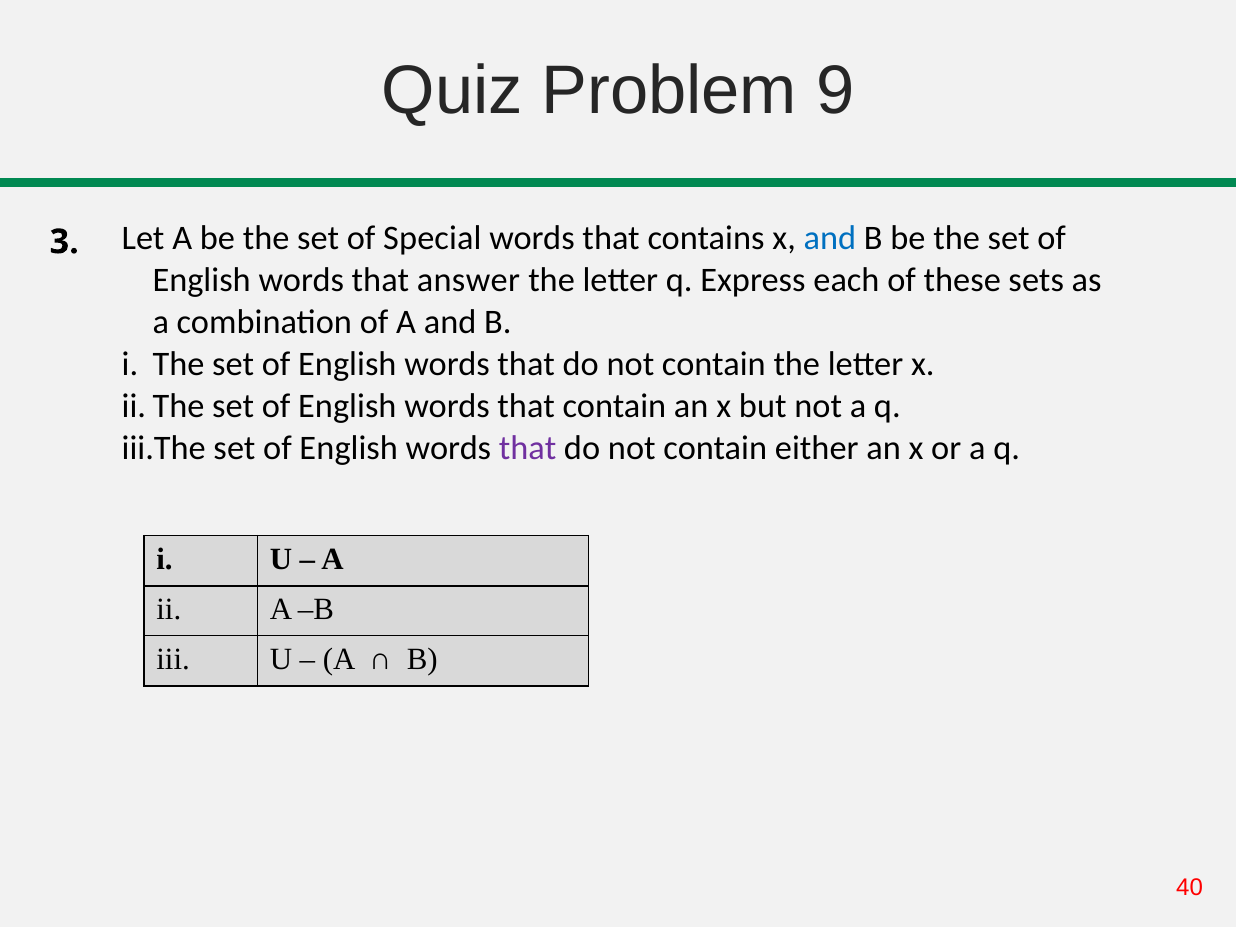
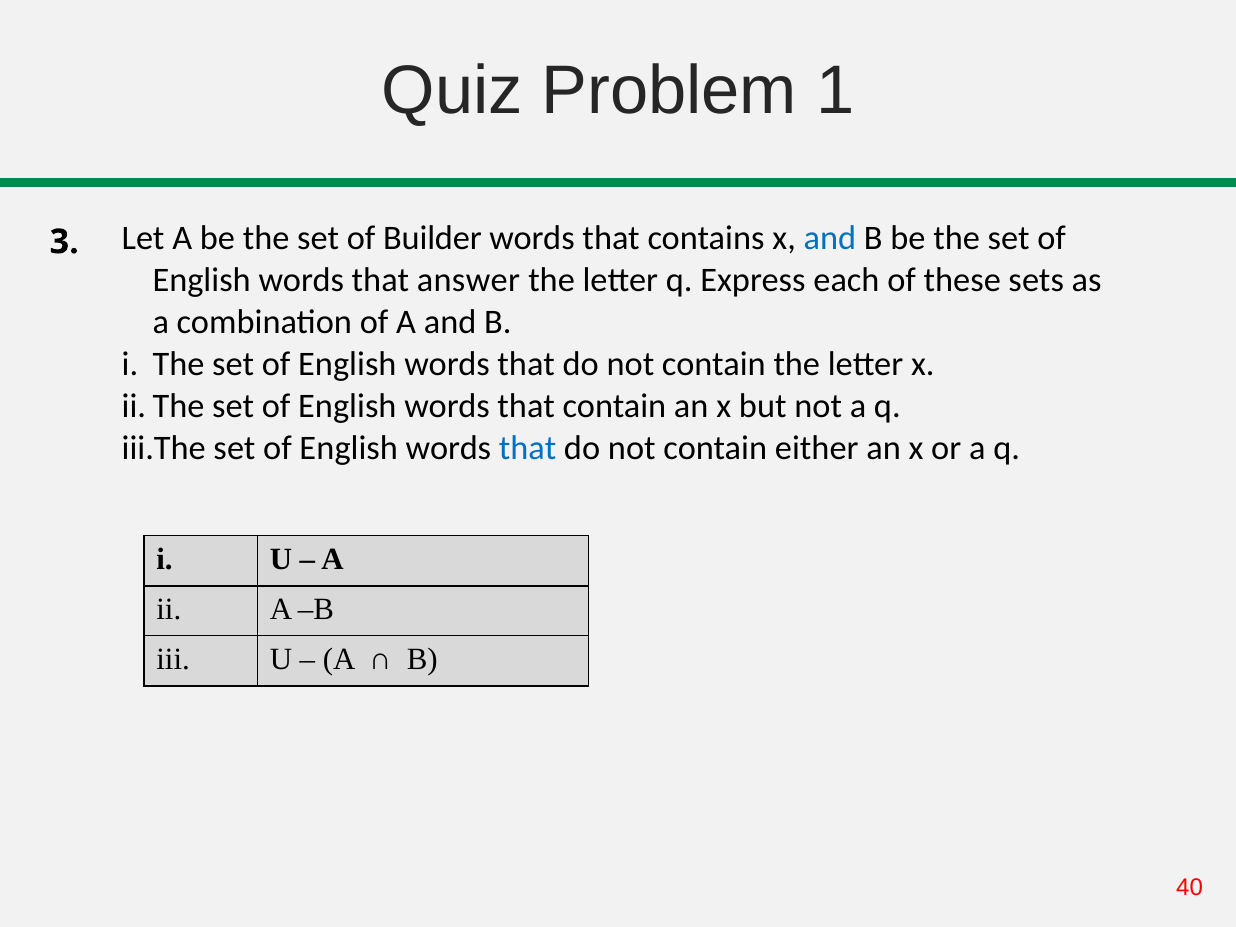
9: 9 -> 1
Special: Special -> Builder
that at (528, 448) colour: purple -> blue
